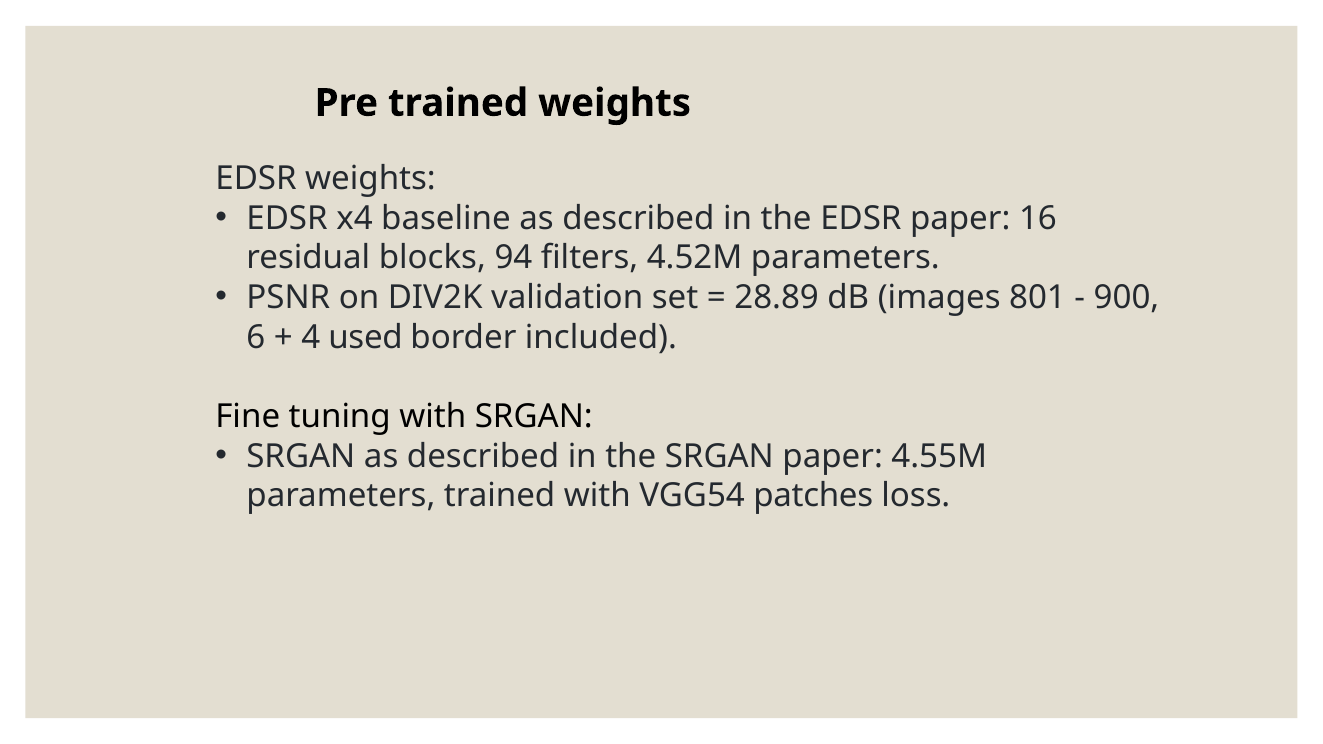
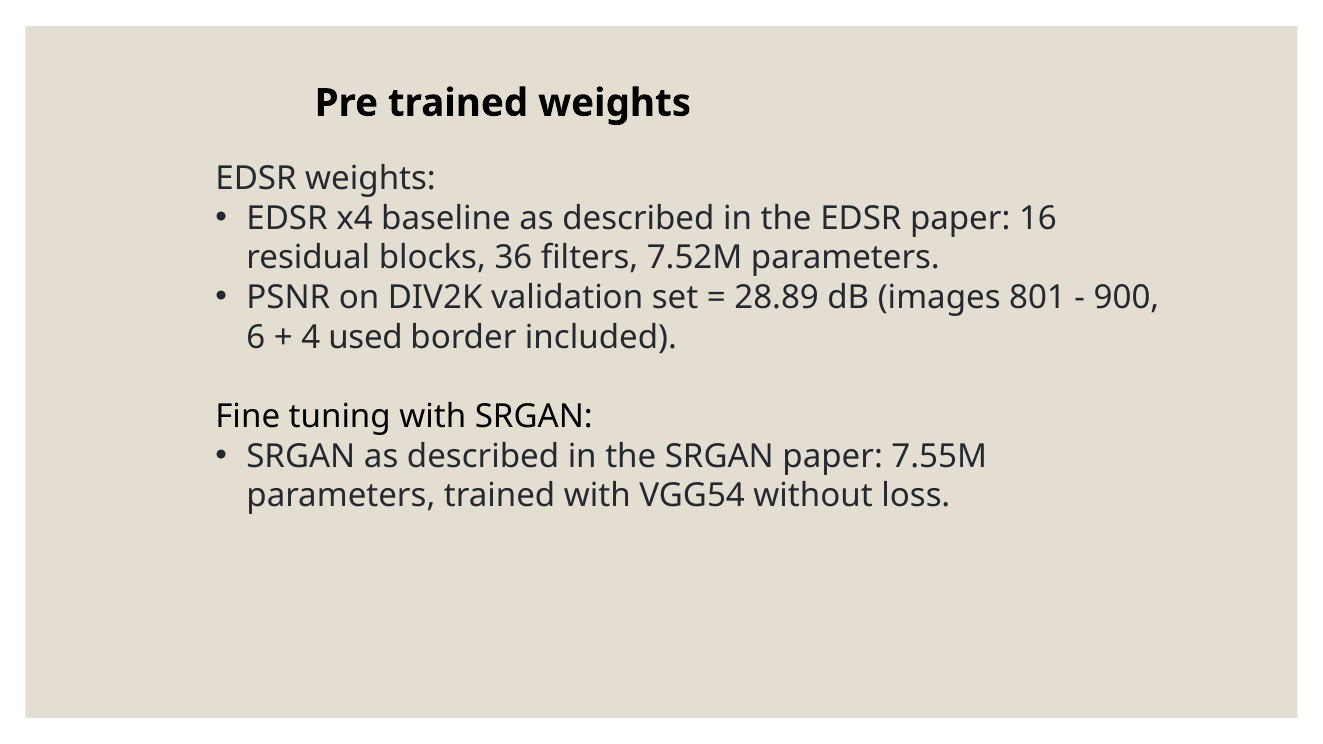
94: 94 -> 36
4.52M: 4.52M -> 7.52M
4.55M: 4.55M -> 7.55M
patches: patches -> without
